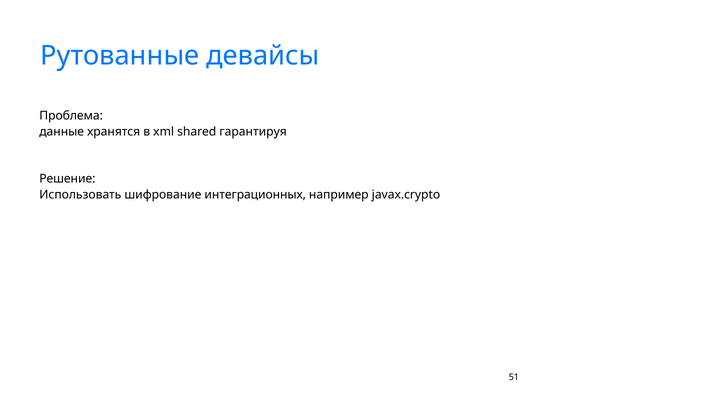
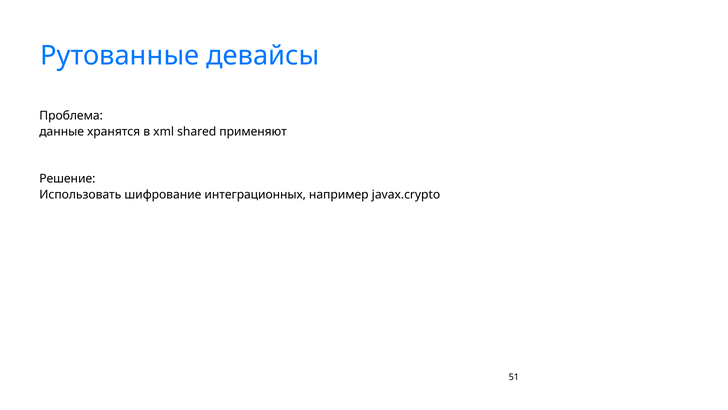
гарантируя: гарантируя -> применяют
